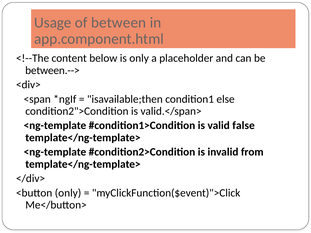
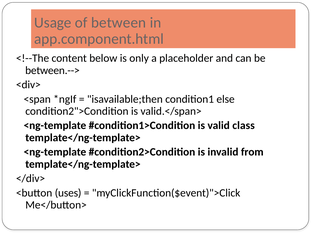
false: false -> class
<button only: only -> uses
